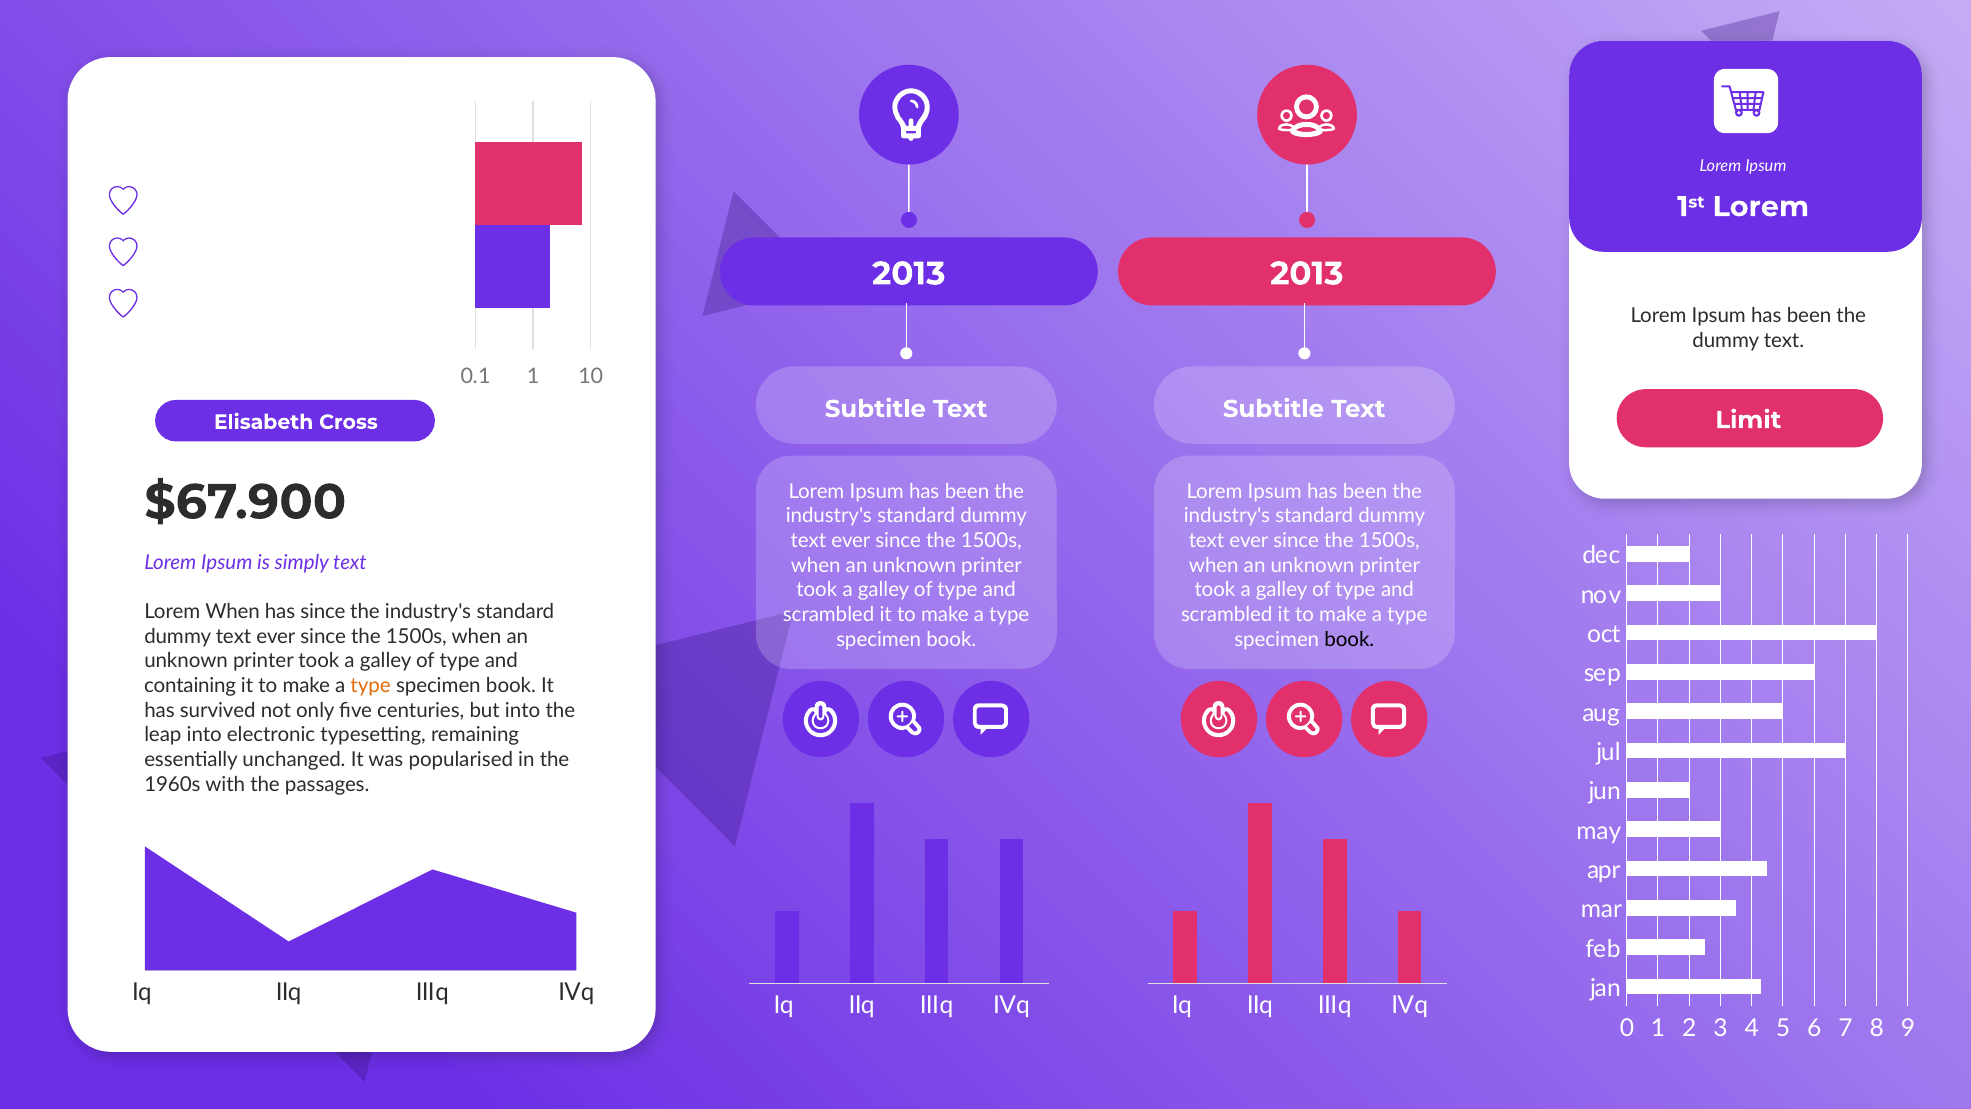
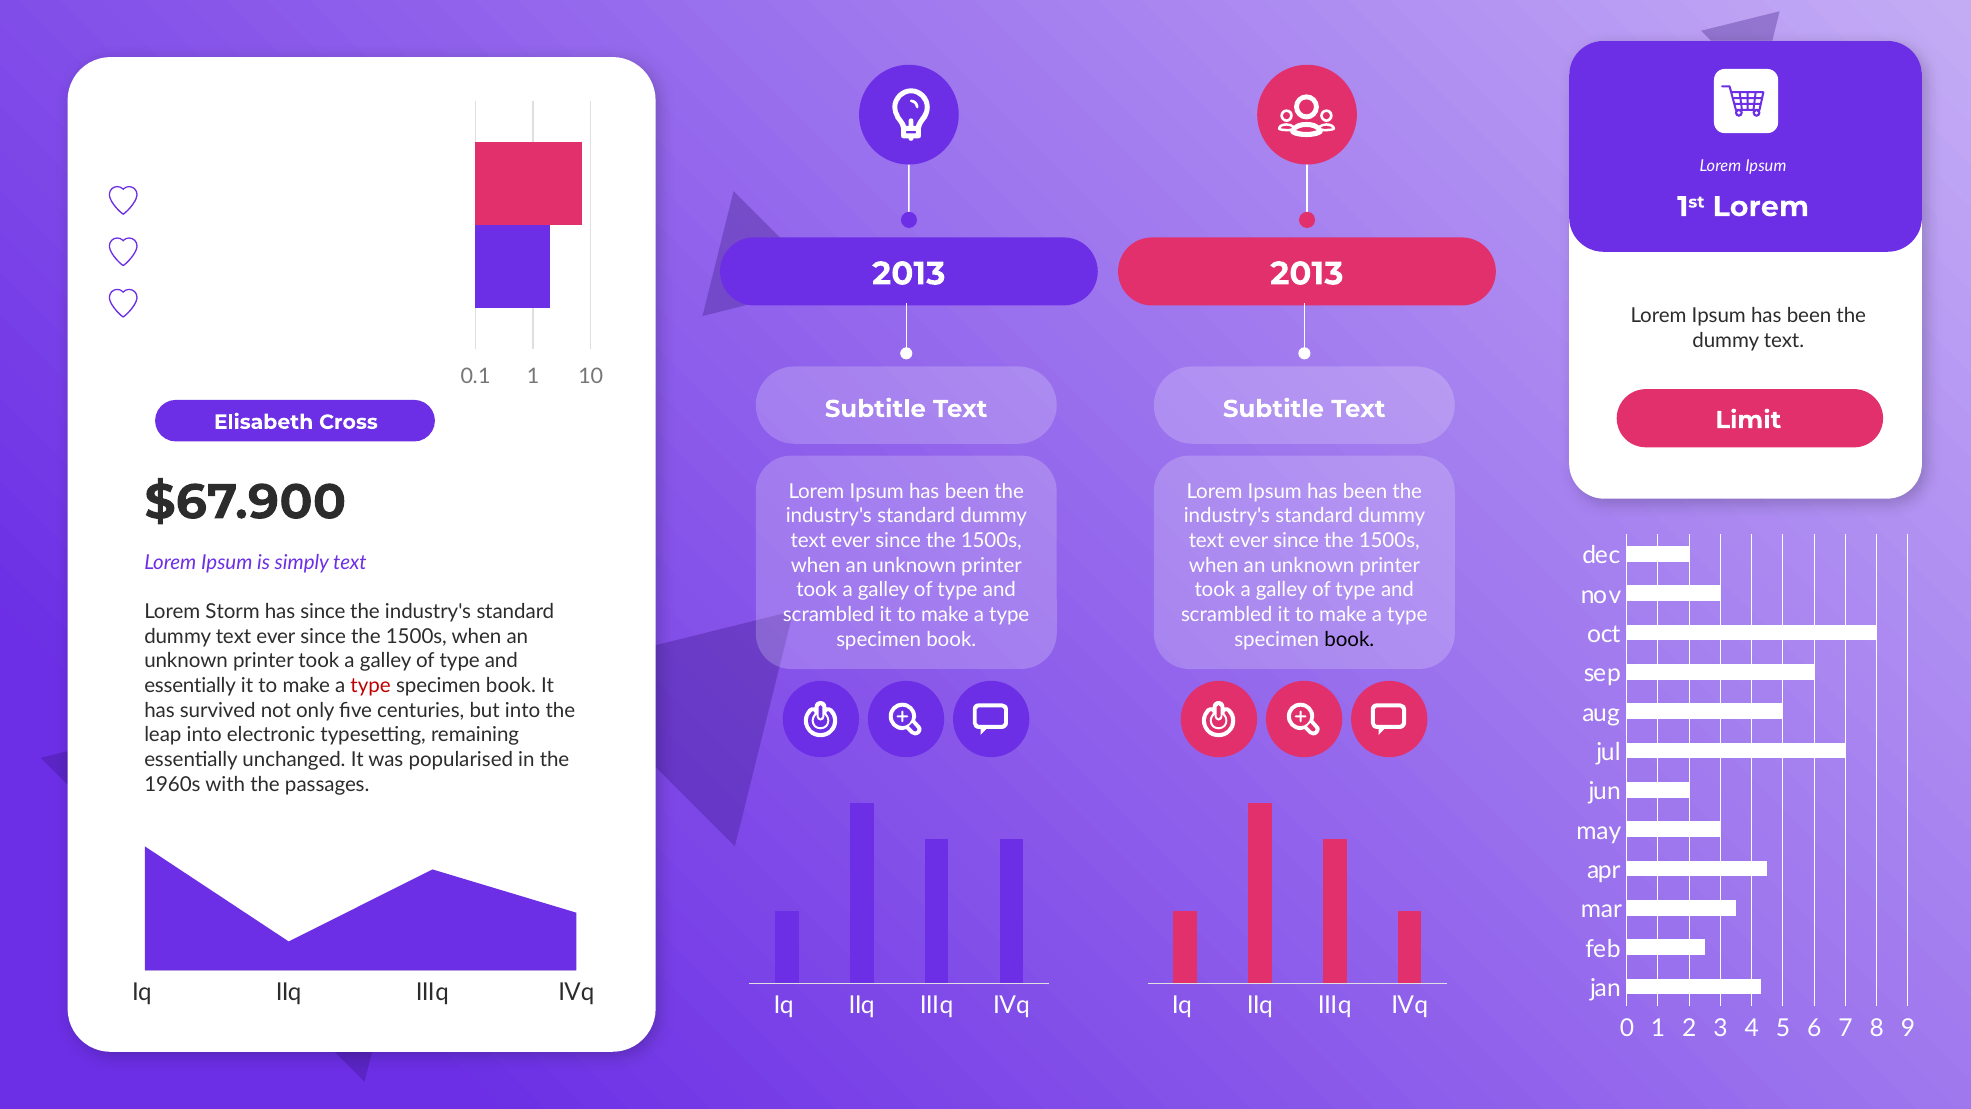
Lorem When: When -> Storm
containing at (190, 685): containing -> essentially
type at (371, 685) colour: orange -> red
